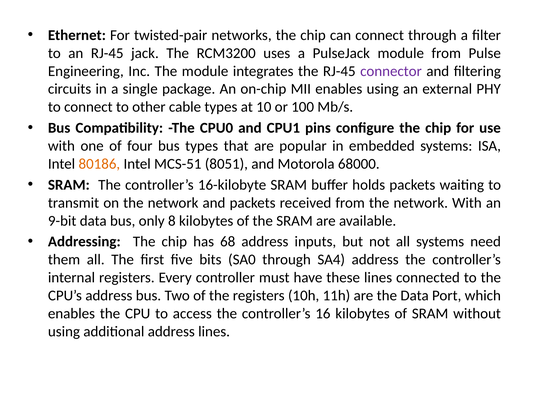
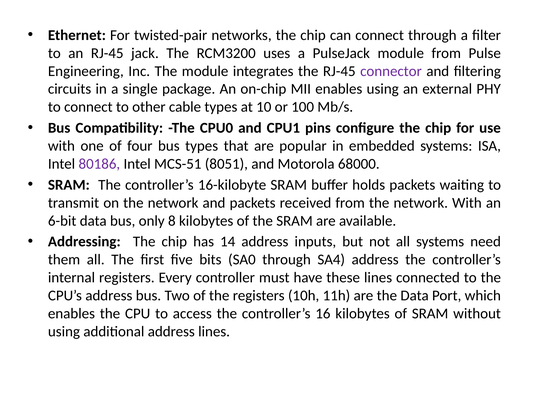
80186 colour: orange -> purple
9-bit: 9-bit -> 6-bit
68: 68 -> 14
